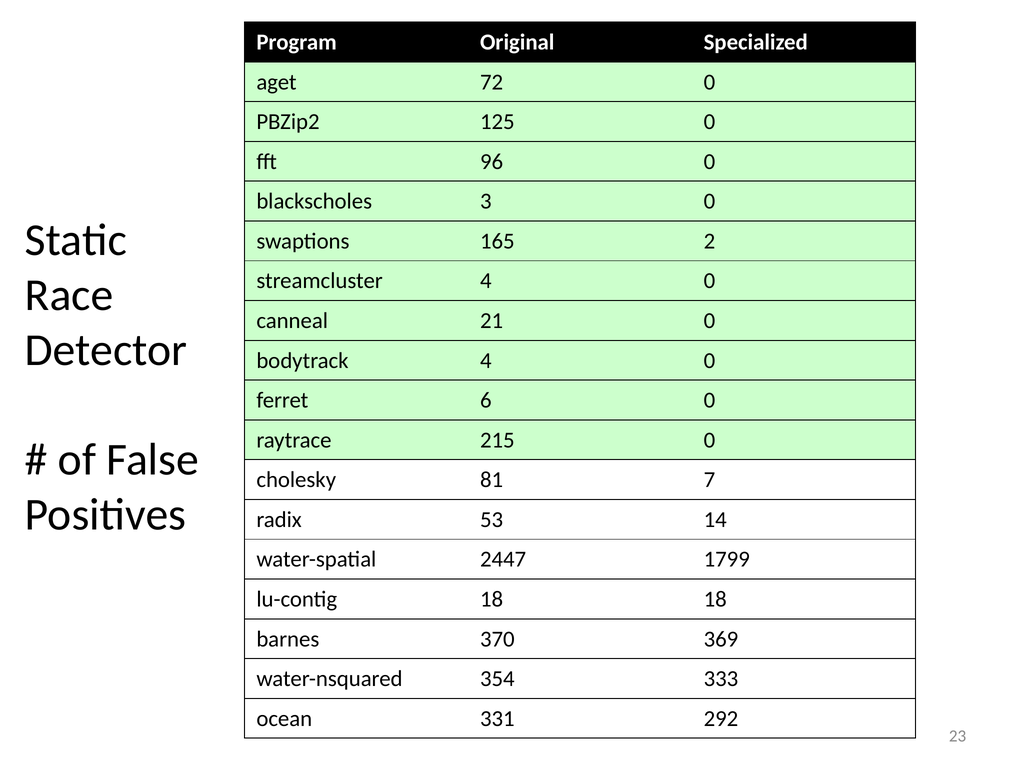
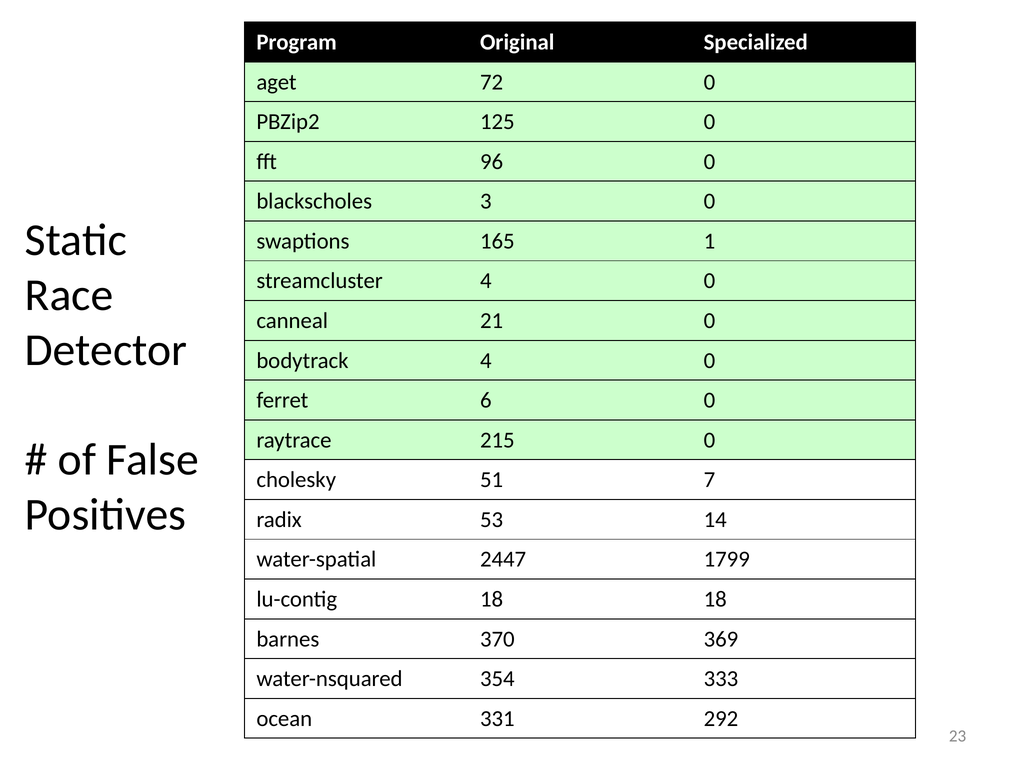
2: 2 -> 1
81: 81 -> 51
